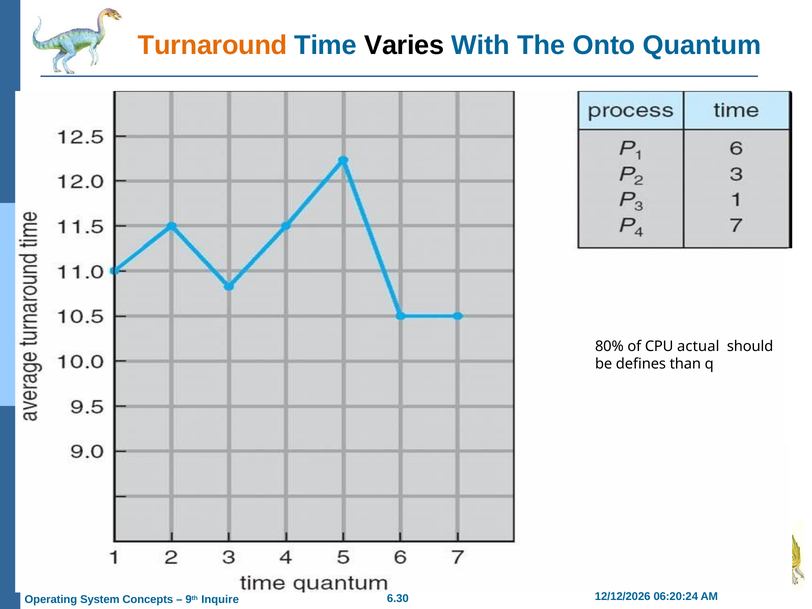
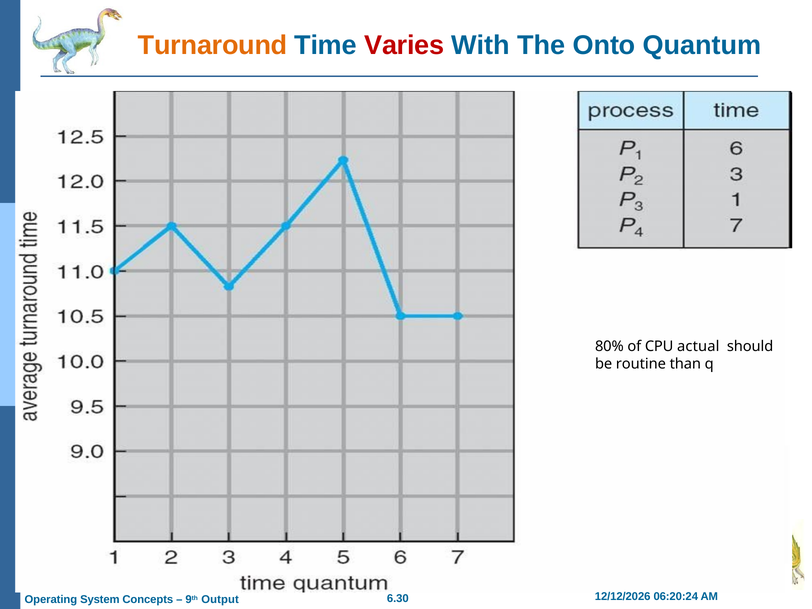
Varies colour: black -> red
defines: defines -> routine
Inquire: Inquire -> Output
